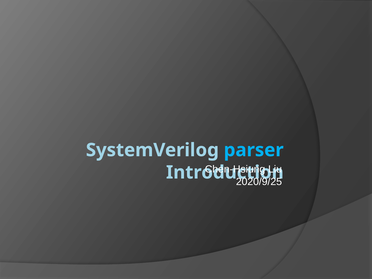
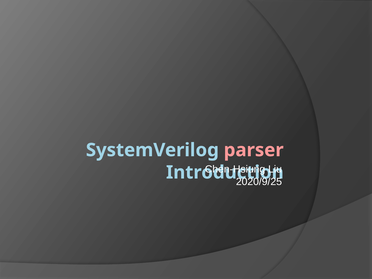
parser colour: light blue -> pink
